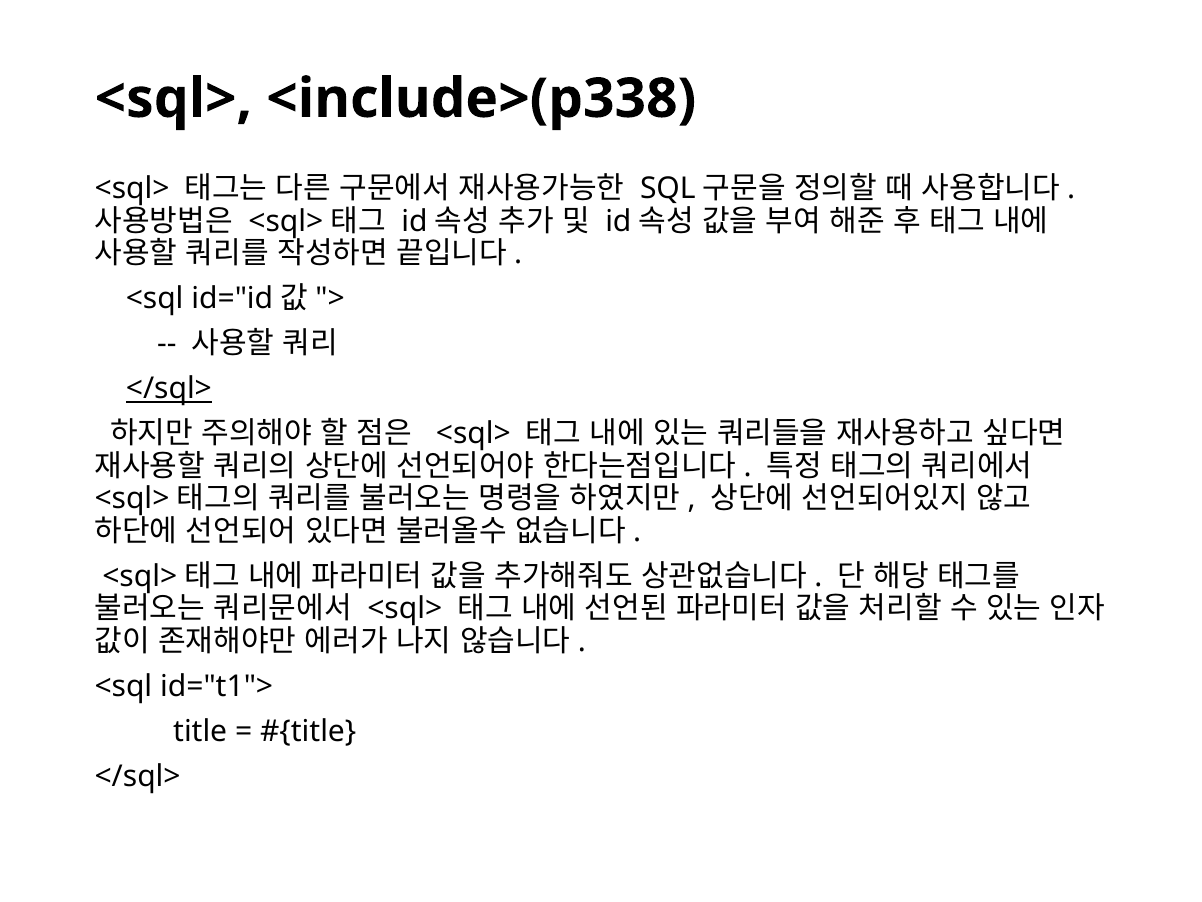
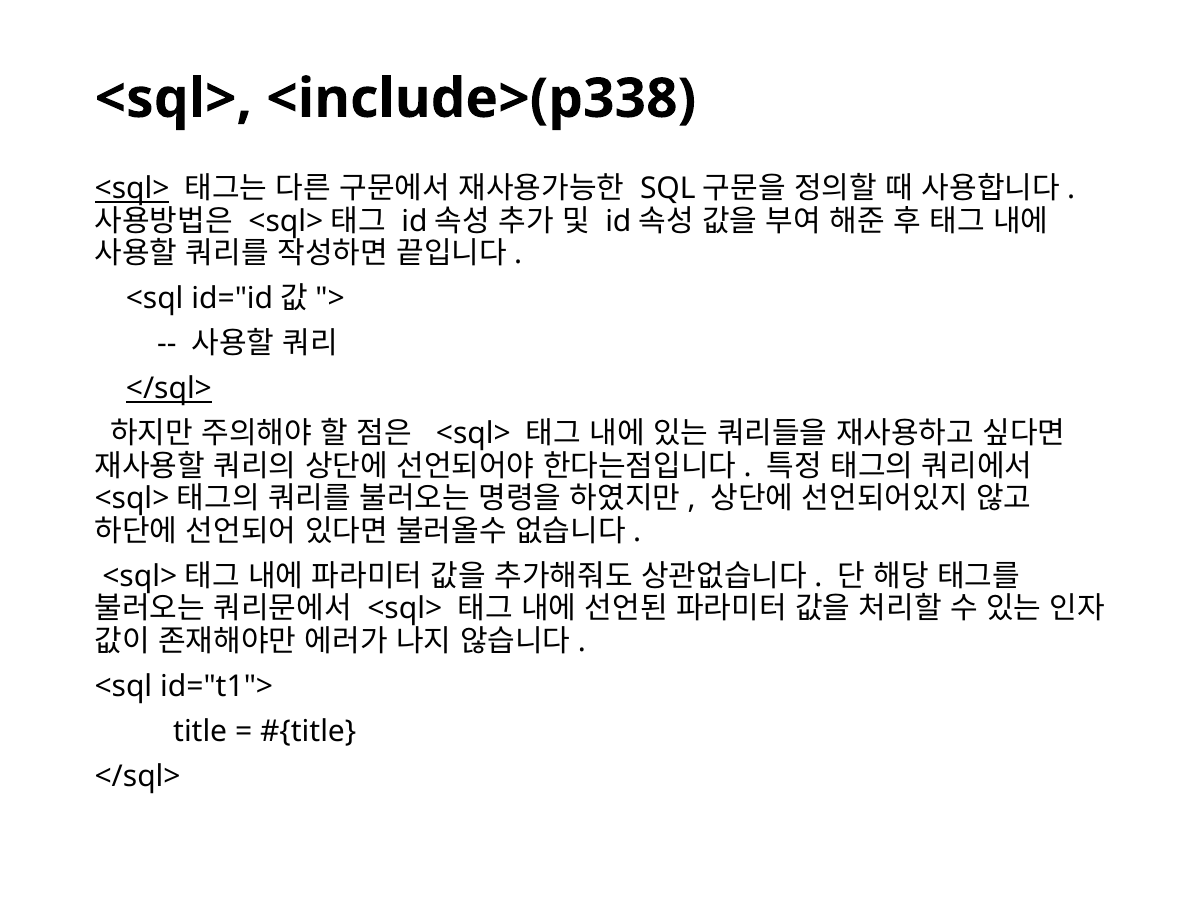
<sql> at (132, 189) underline: none -> present
